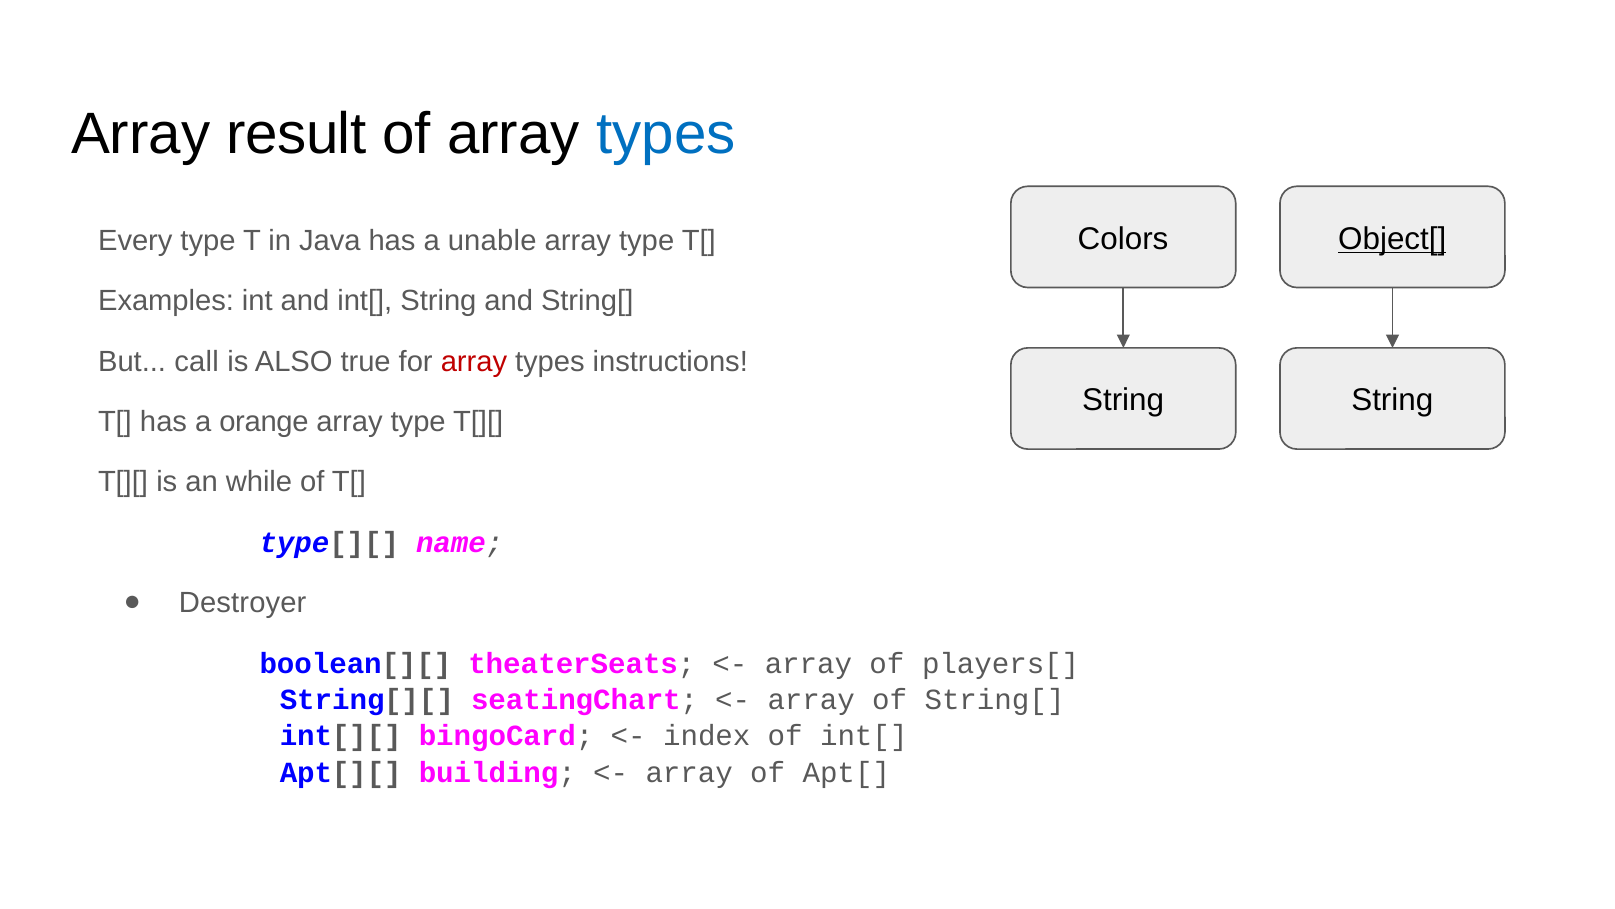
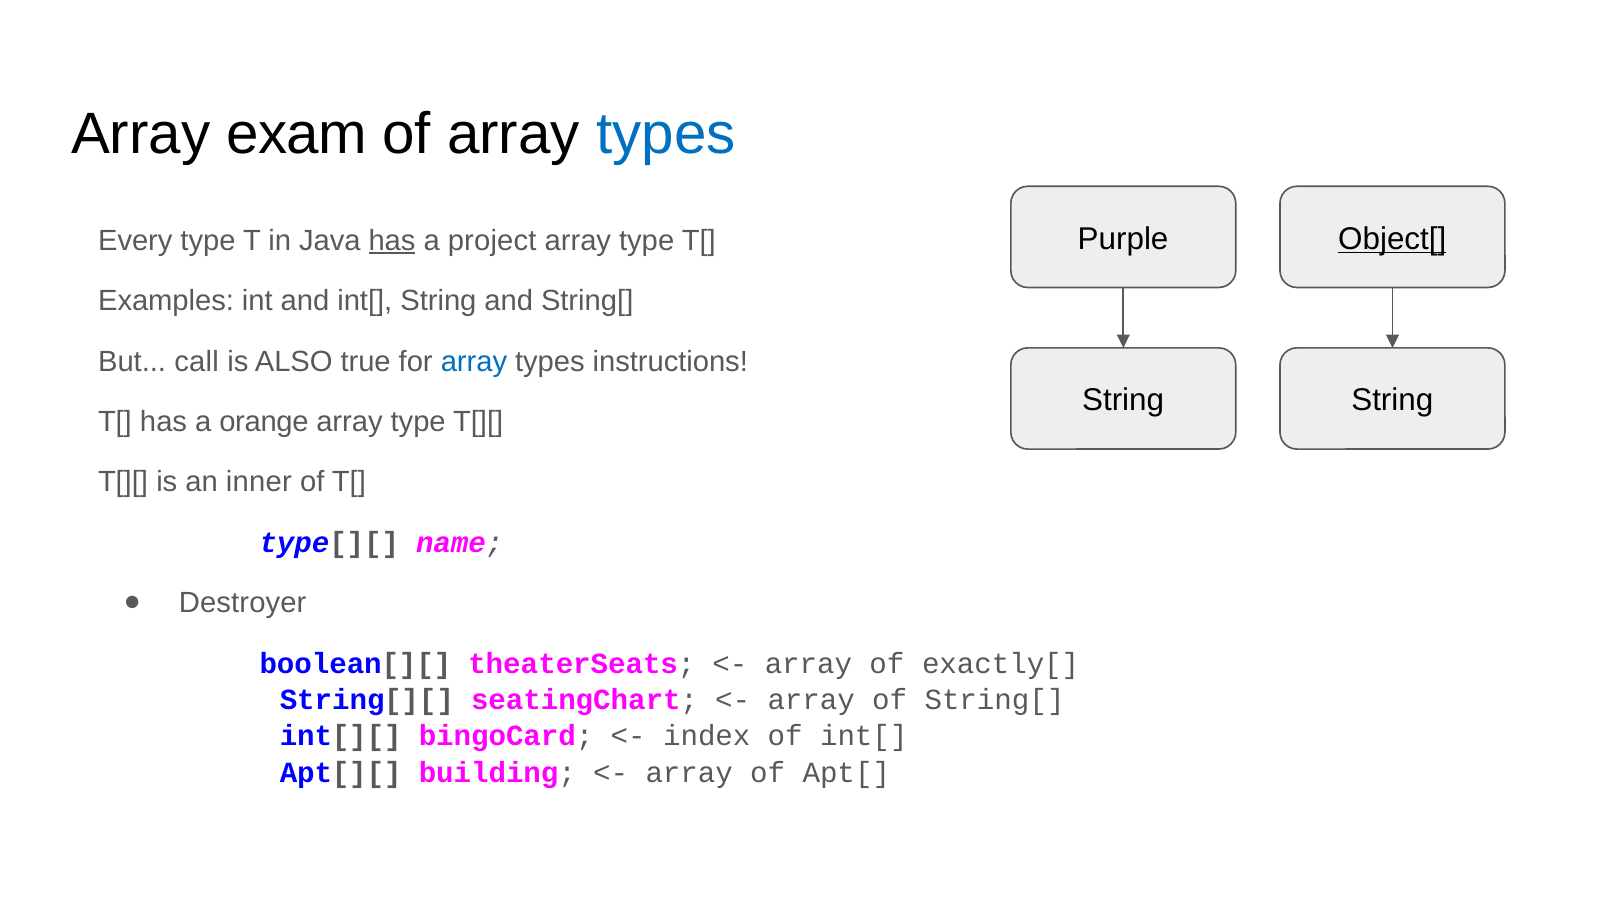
result: result -> exam
Colors: Colors -> Purple
has at (392, 240) underline: none -> present
unable: unable -> project
array at (474, 361) colour: red -> blue
while: while -> inner
players[: players[ -> exactly[
